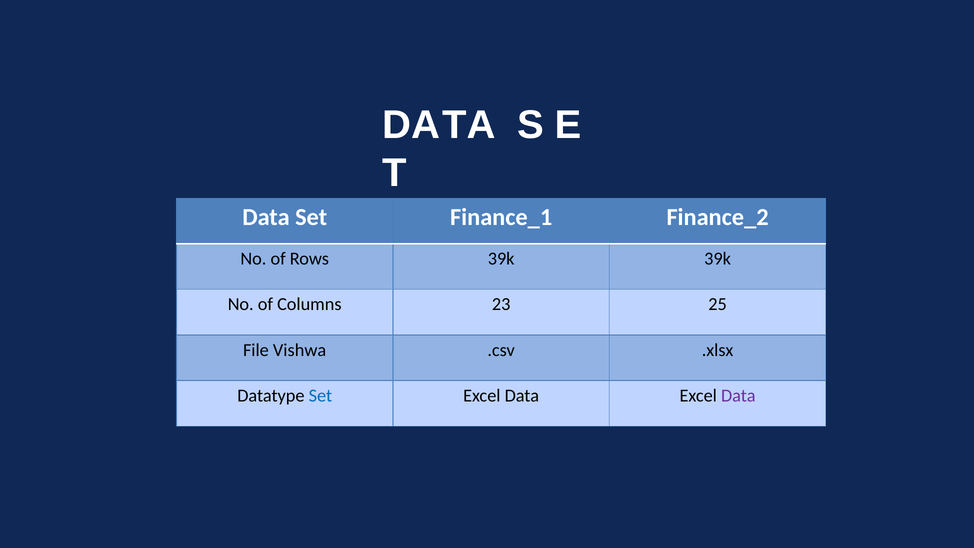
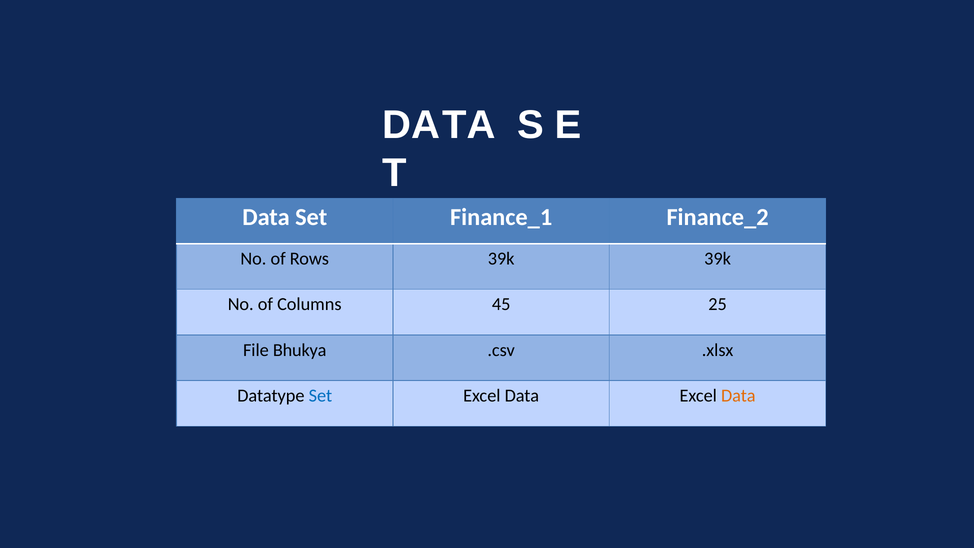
23: 23 -> 45
Vishwa: Vishwa -> Bhukya
Data at (738, 395) colour: purple -> orange
